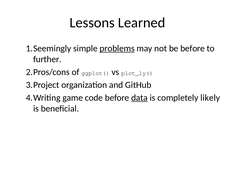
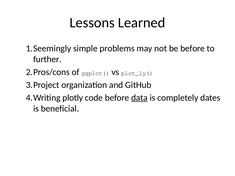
problems underline: present -> none
game: game -> plotly
likely: likely -> dates
